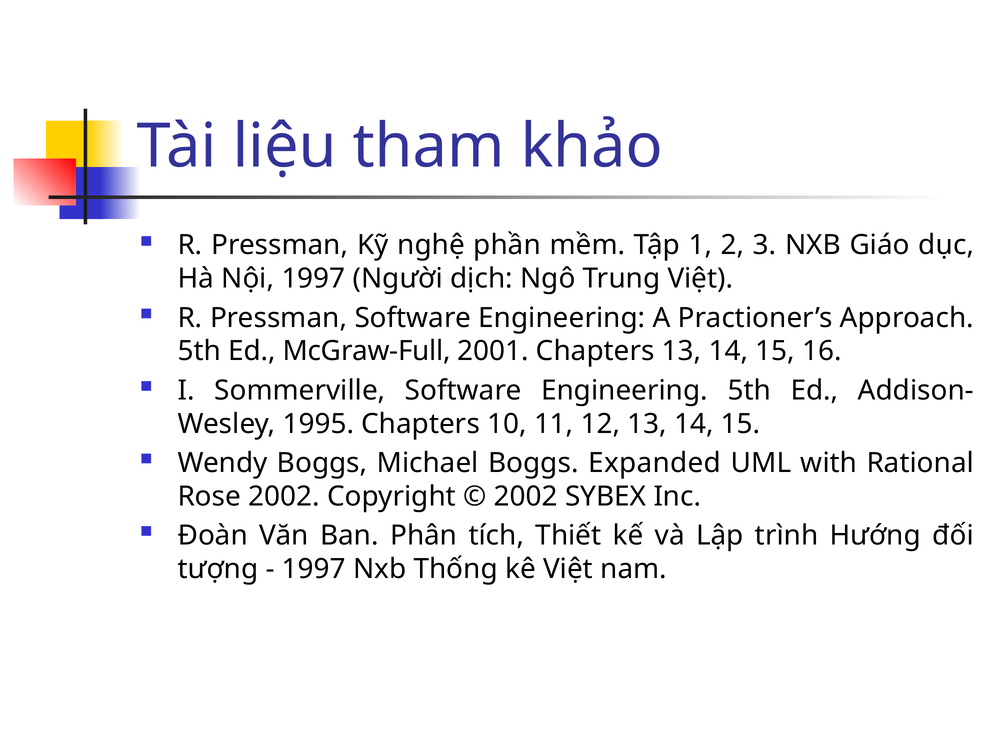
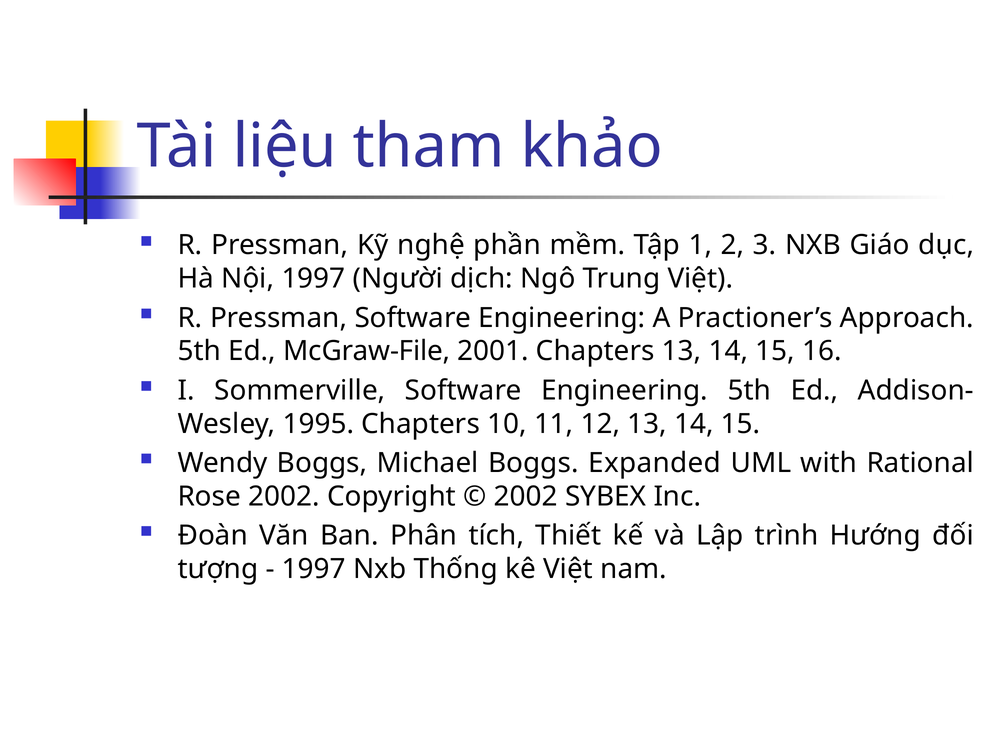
McGraw-Full: McGraw-Full -> McGraw-File
